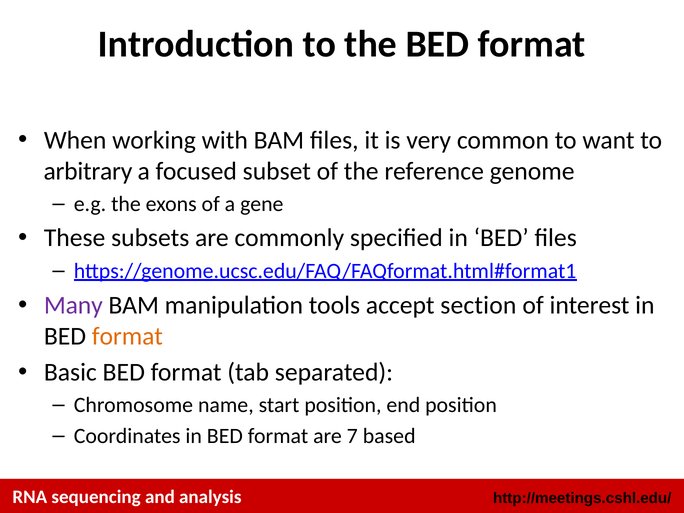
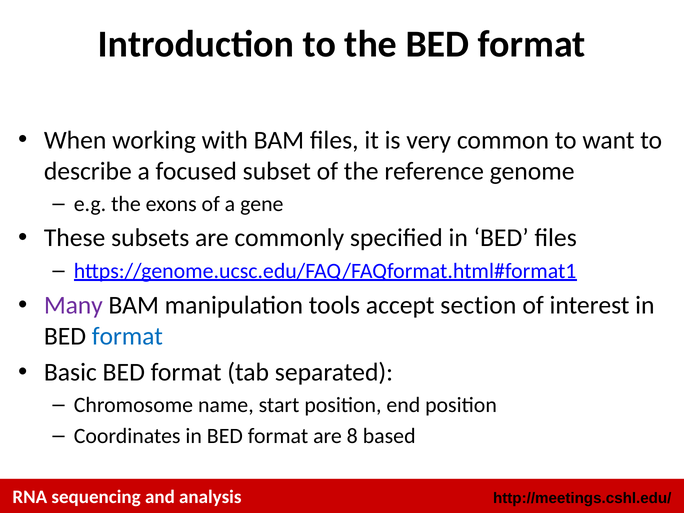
arbitrary: arbitrary -> describe
format at (127, 336) colour: orange -> blue
7: 7 -> 8
